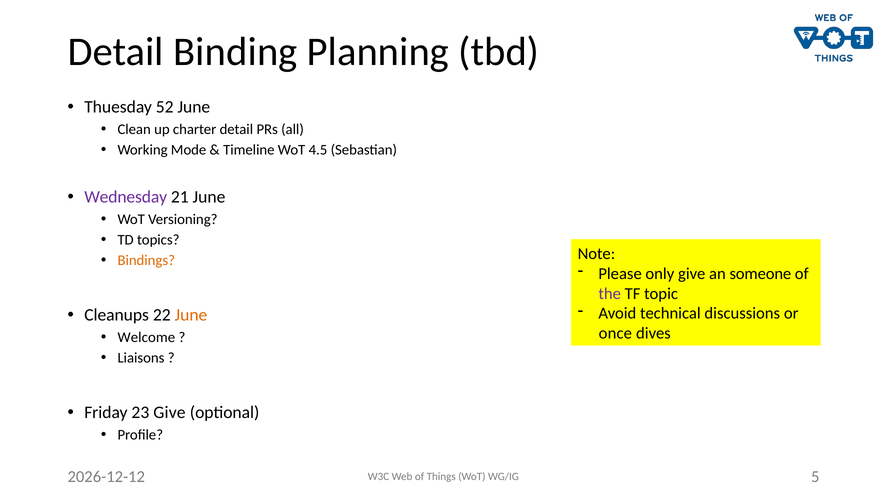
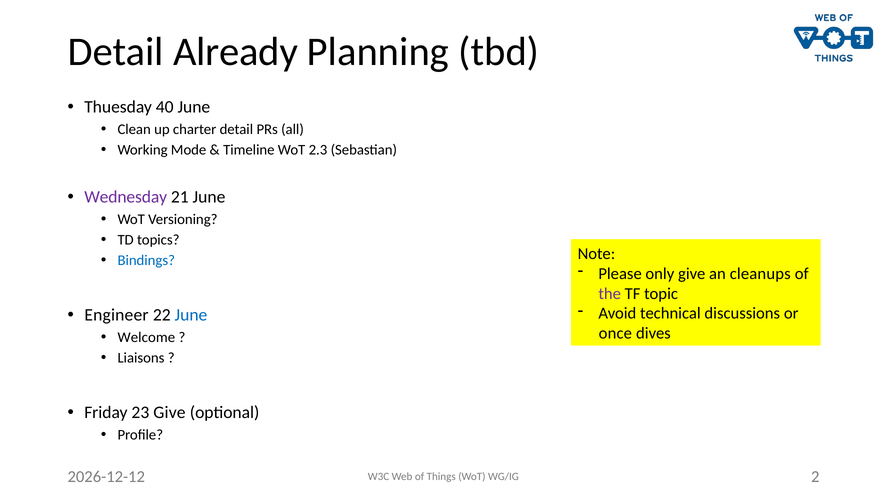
Binding: Binding -> Already
52: 52 -> 40
4.5: 4.5 -> 2.3
Bindings colour: orange -> blue
someone: someone -> cleanups
Cleanups: Cleanups -> Engineer
June at (191, 315) colour: orange -> blue
5: 5 -> 2
